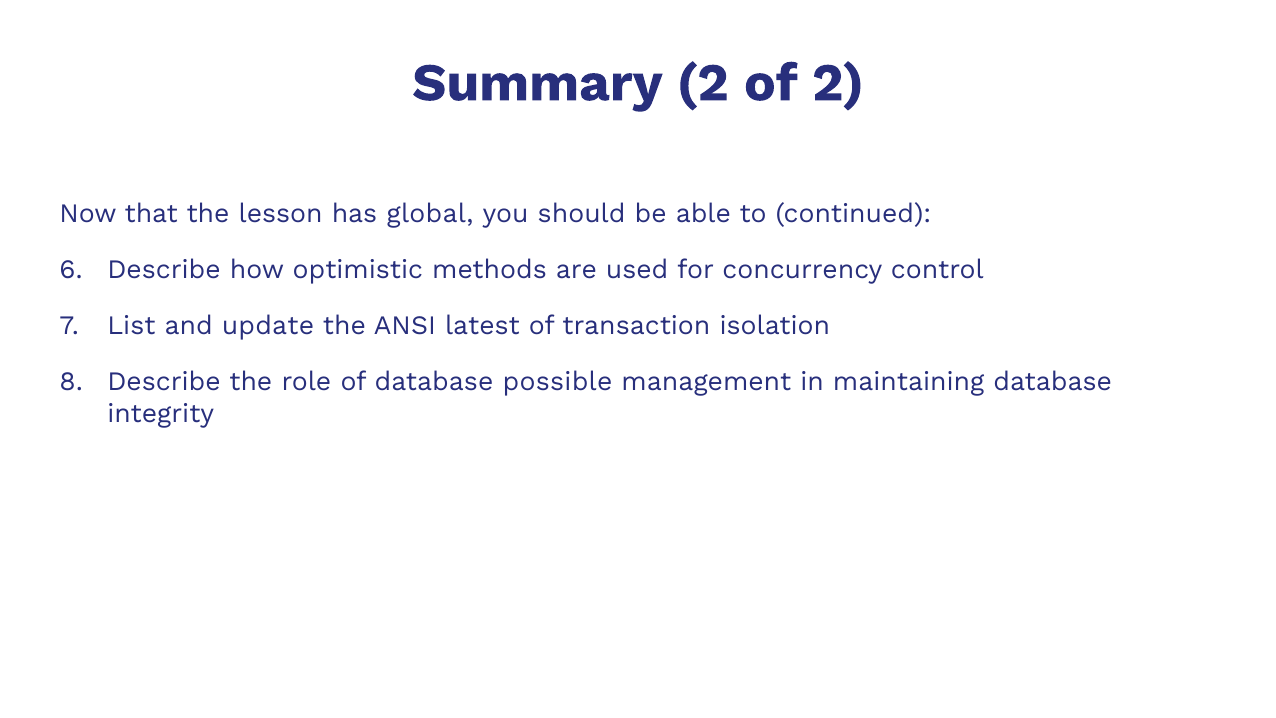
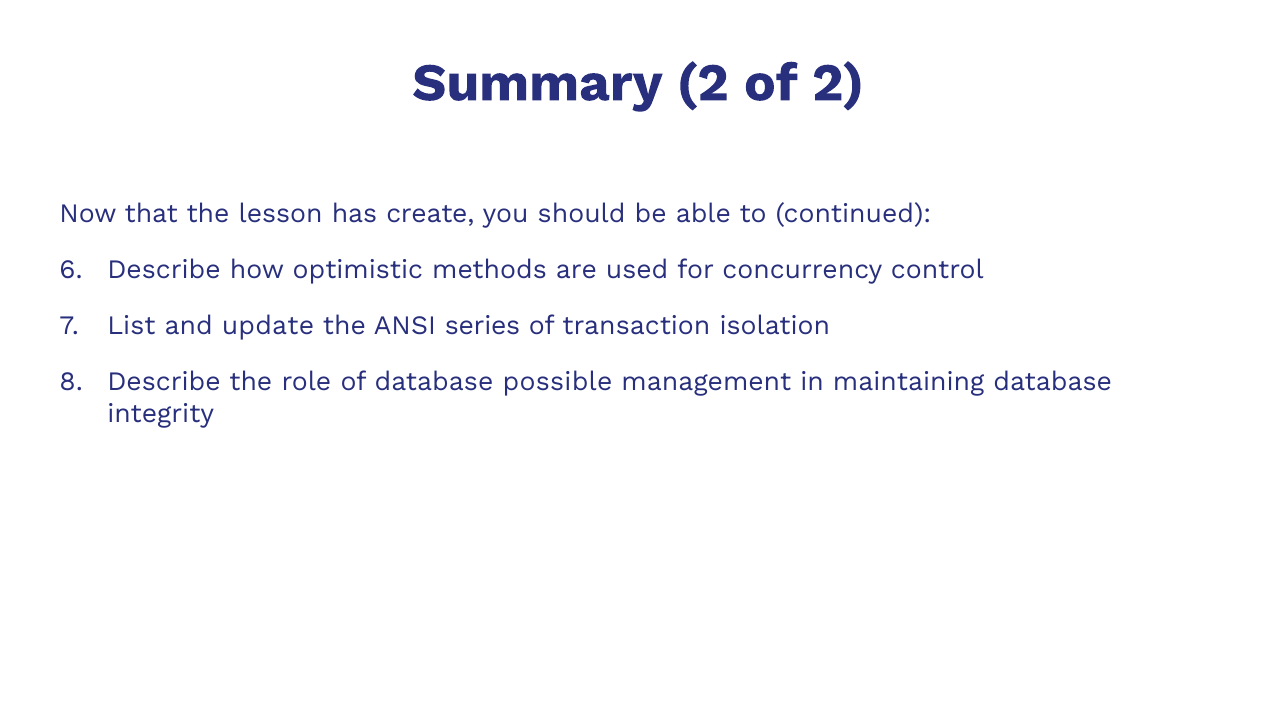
global: global -> create
latest: latest -> series
